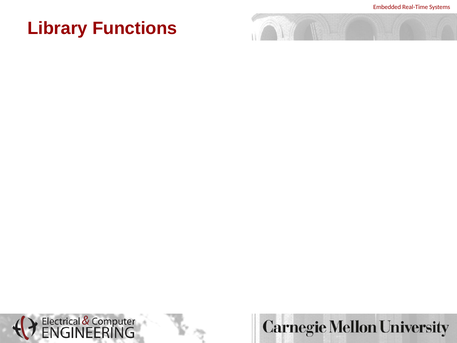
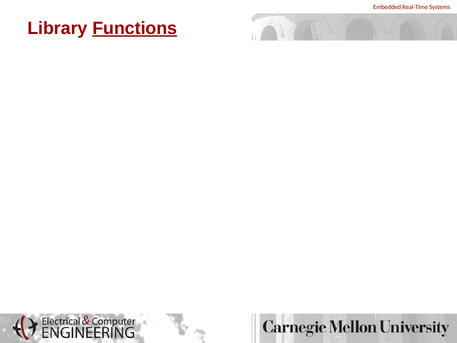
Functions underline: none -> present
